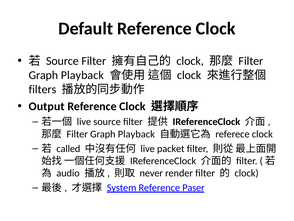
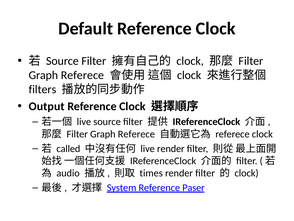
Playback at (82, 75): Playback -> Referece
Playback at (136, 134): Playback -> Referece
live packet: packet -> render
never: never -> times
